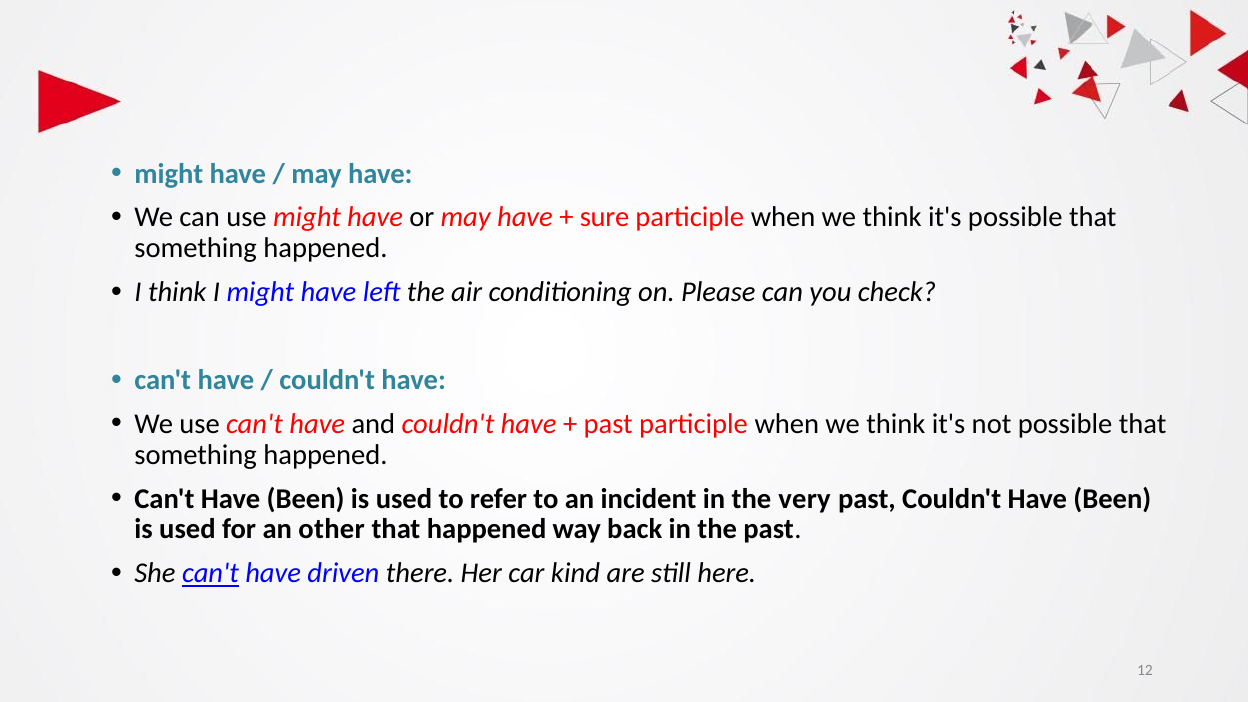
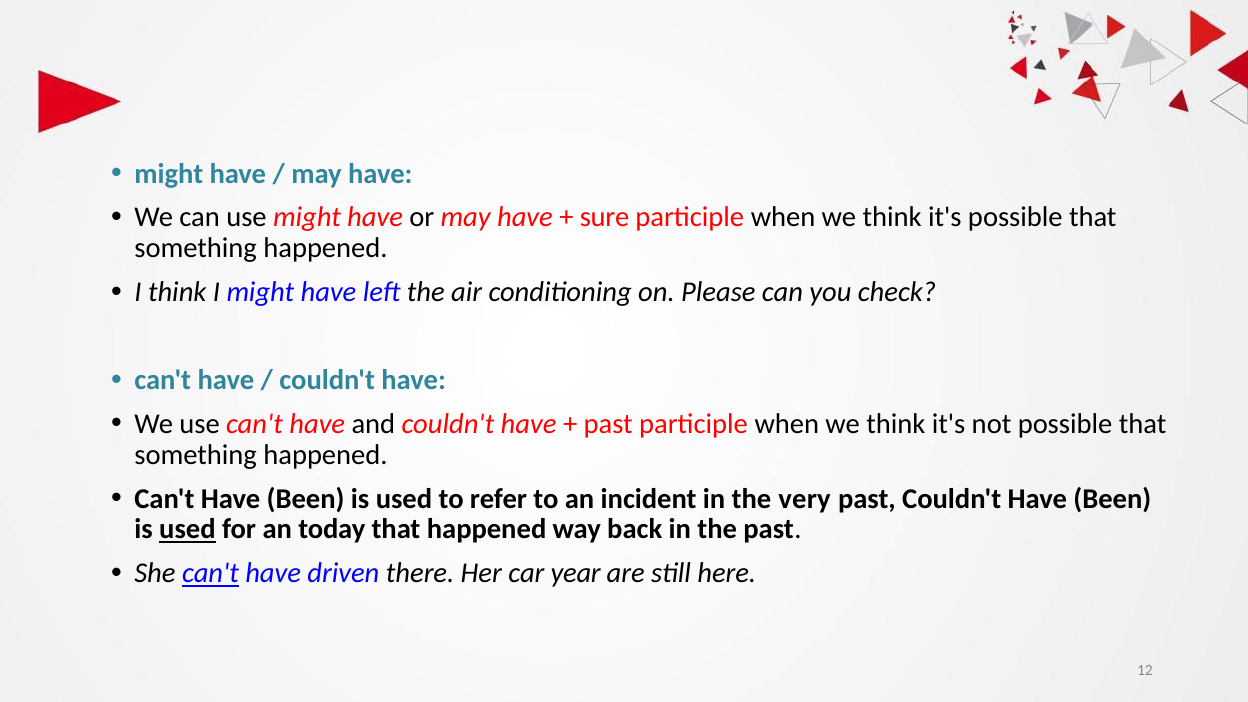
used at (187, 530) underline: none -> present
other: other -> today
kind: kind -> year
